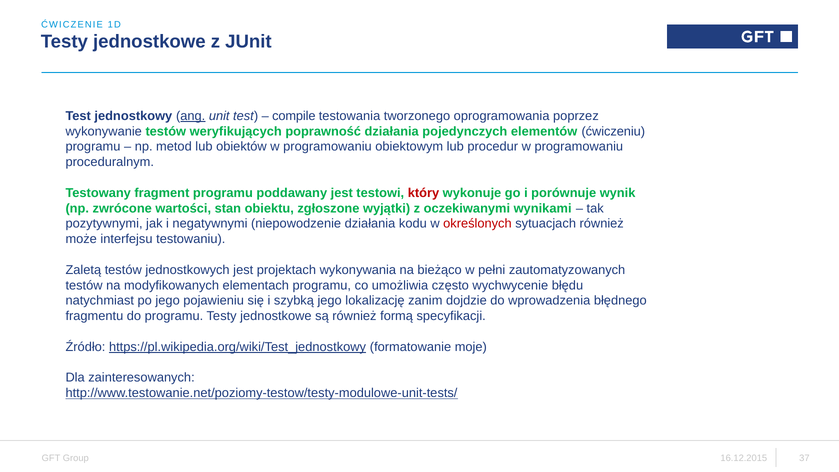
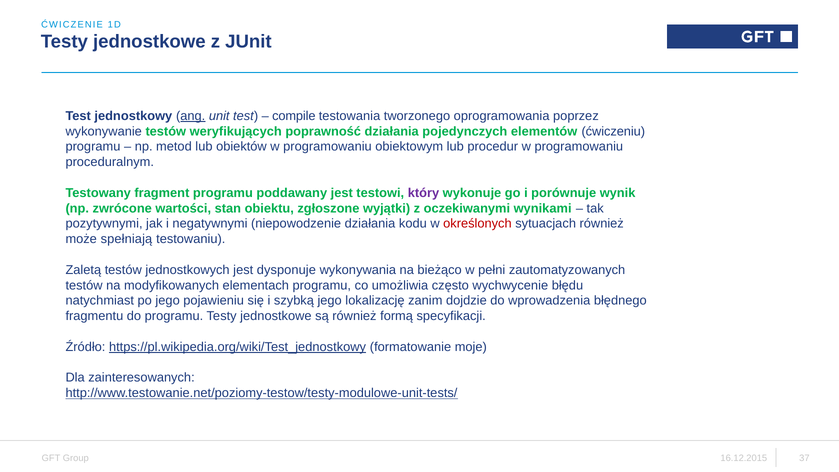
który colour: red -> purple
interfejsu: interfejsu -> spełniają
projektach: projektach -> dysponuje
